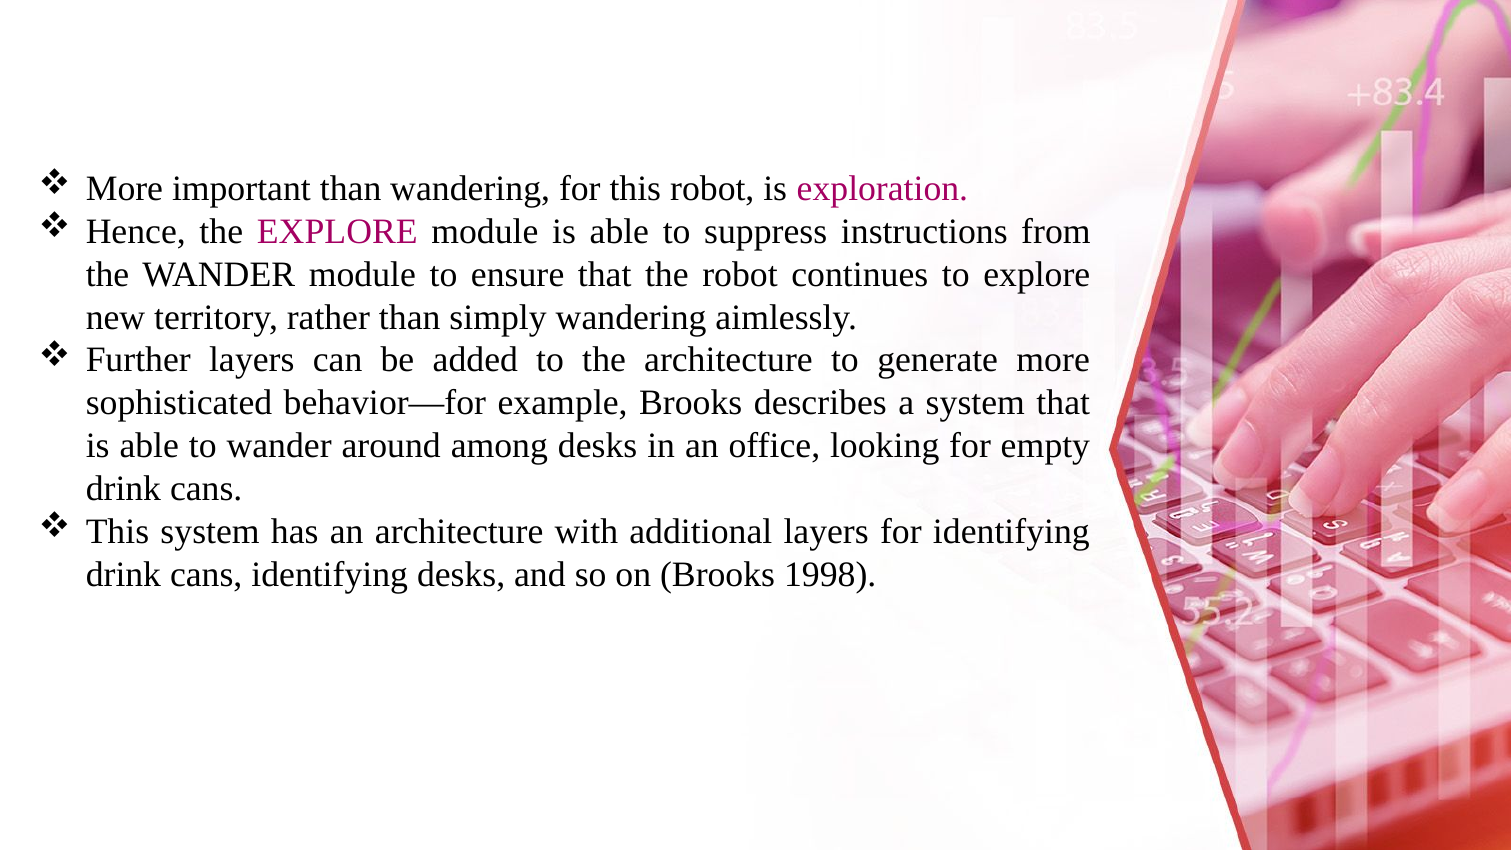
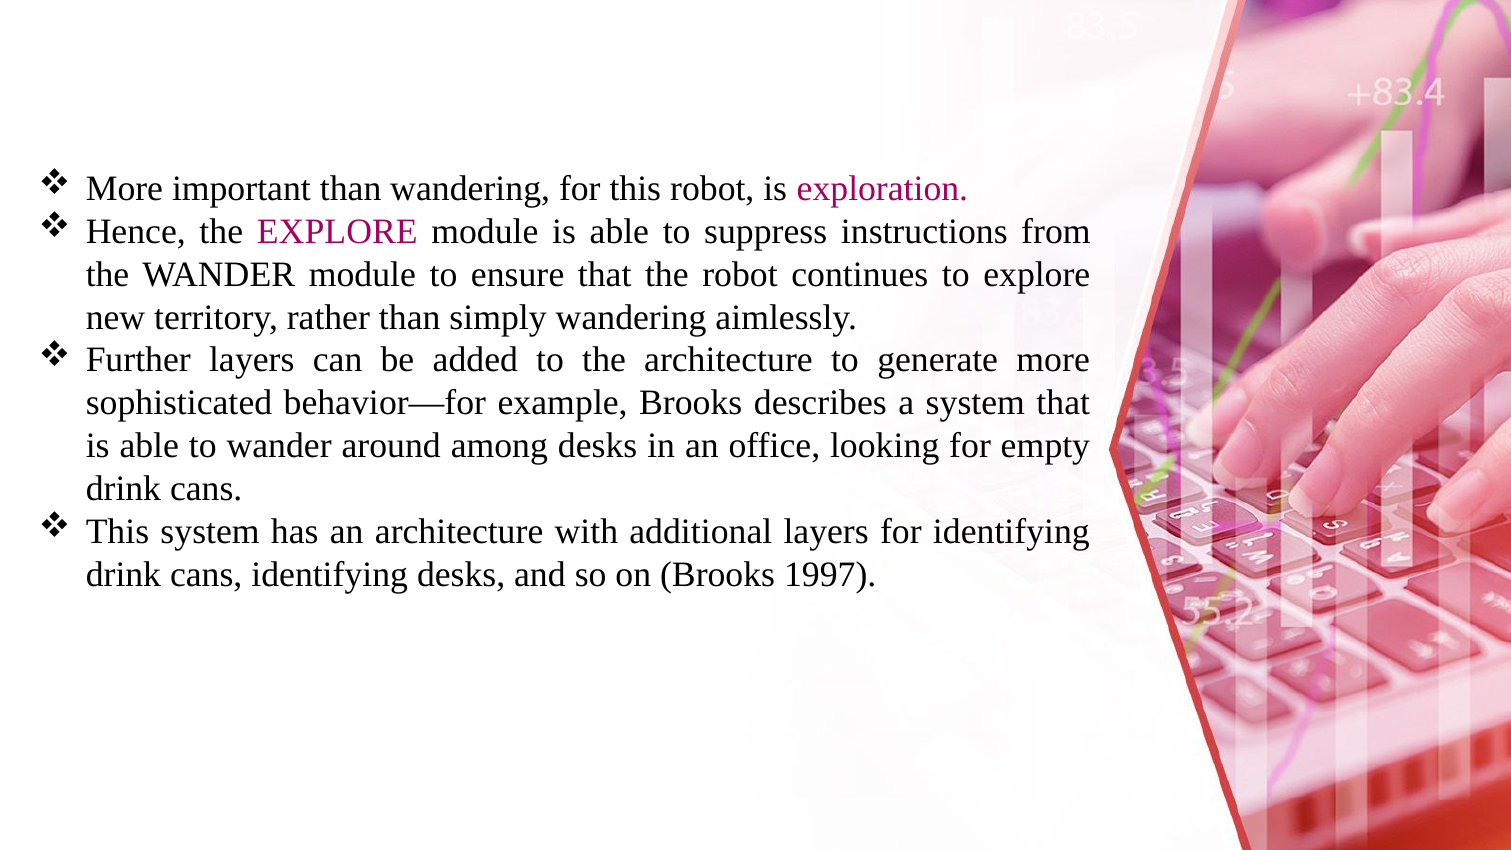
1998: 1998 -> 1997
